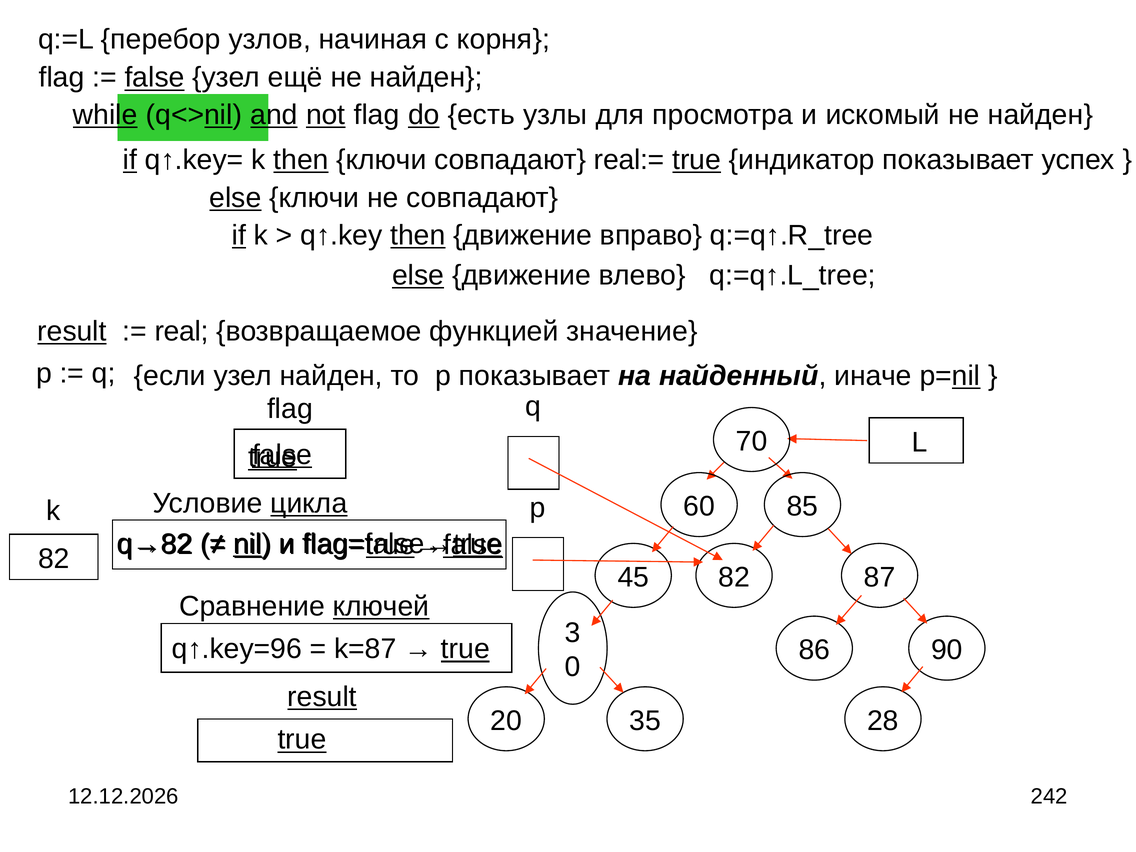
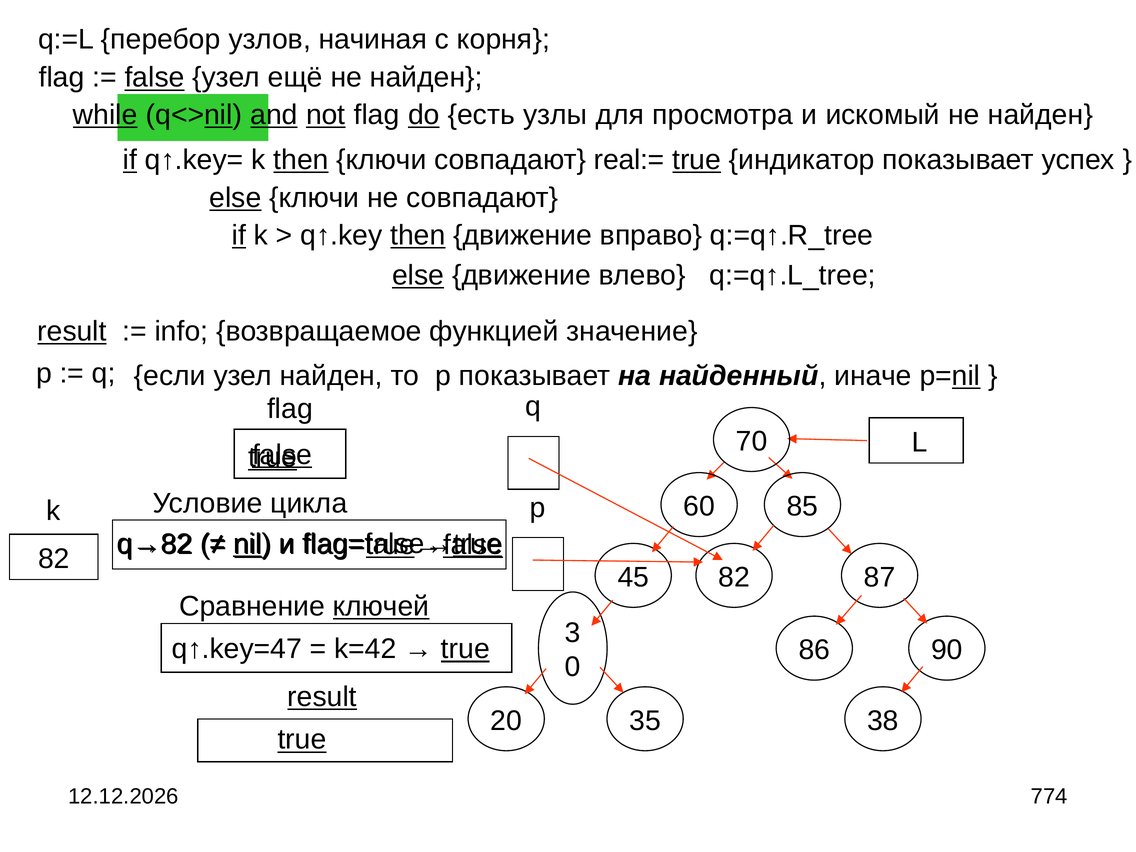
real: real -> info
цикла underline: present -> none
q↑.key=96: q↑.key=96 -> q↑.key=47
k=87: k=87 -> k=42
28: 28 -> 38
242: 242 -> 774
